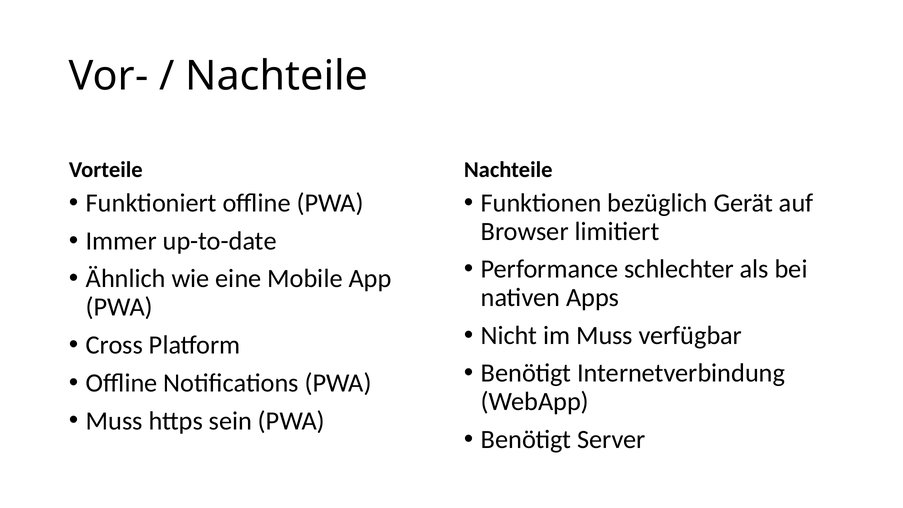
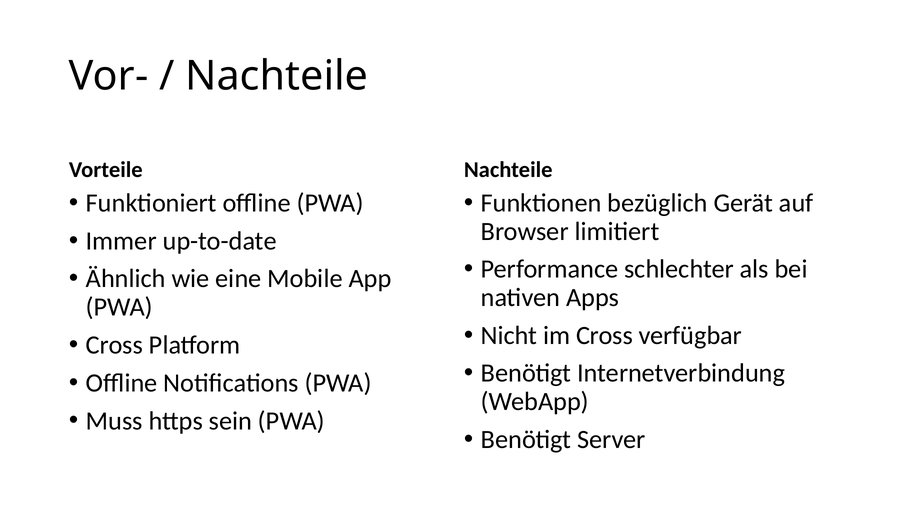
im Muss: Muss -> Cross
